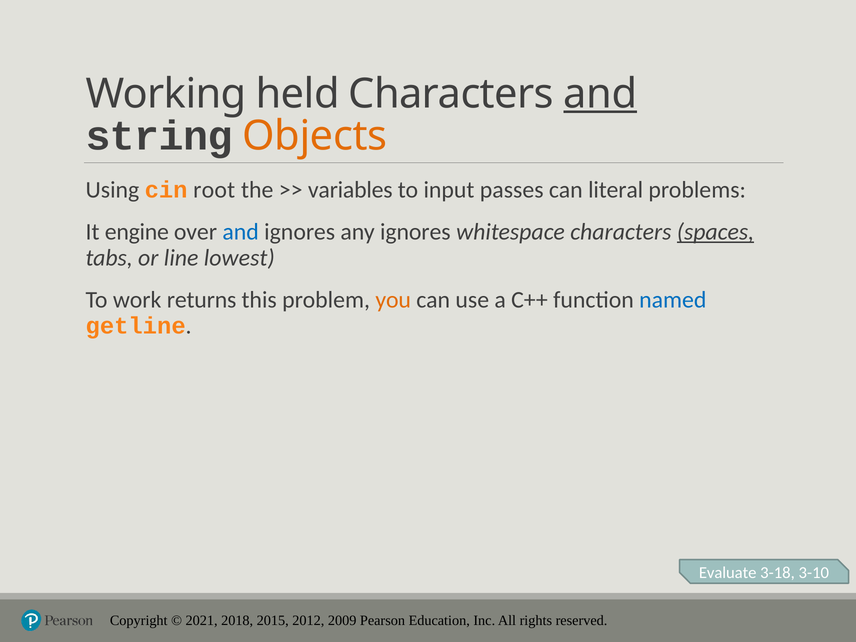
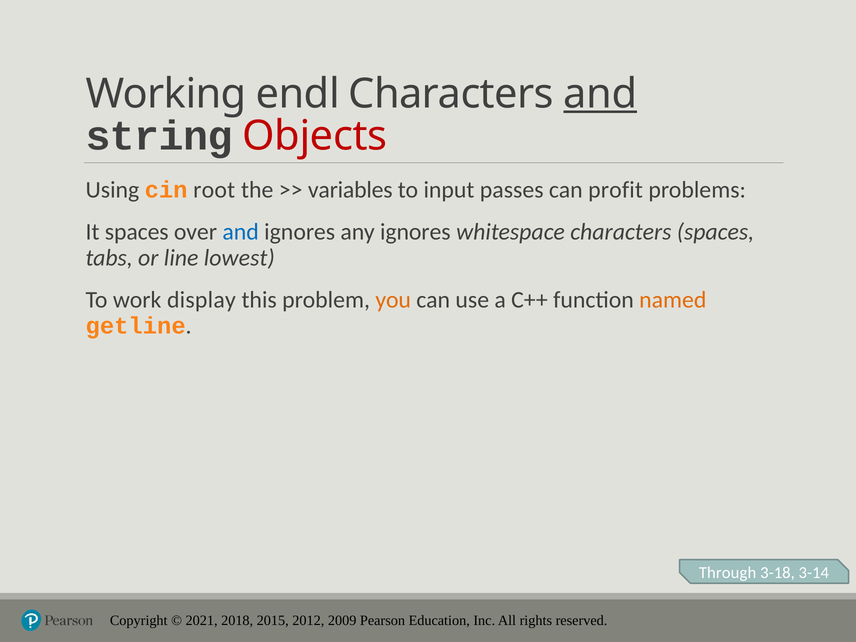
held: held -> endl
Objects colour: orange -> red
literal: literal -> profit
It engine: engine -> spaces
spaces at (715, 232) underline: present -> none
returns: returns -> display
named colour: blue -> orange
Evaluate: Evaluate -> Through
3-10: 3-10 -> 3-14
